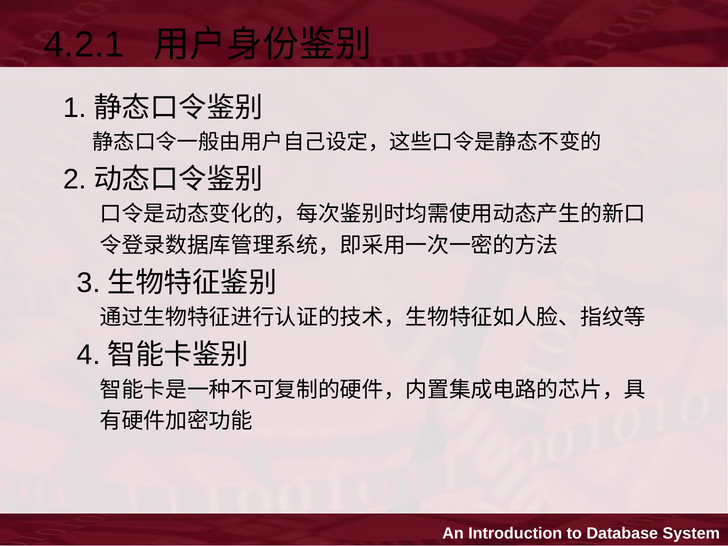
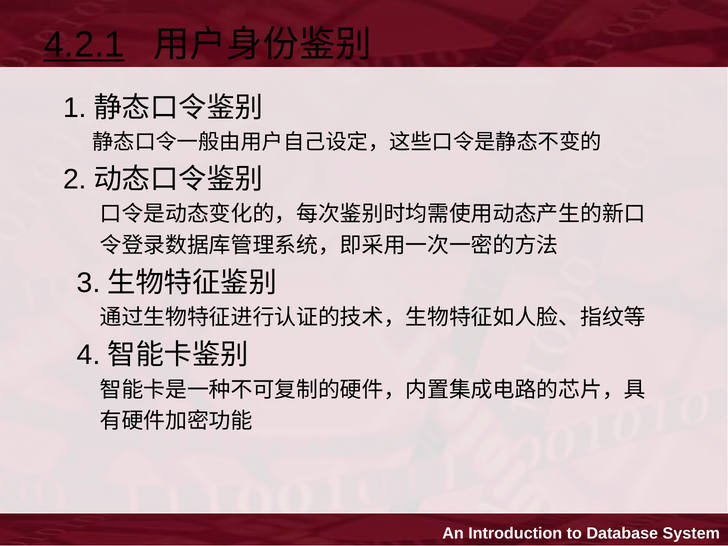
4.2.1 underline: none -> present
